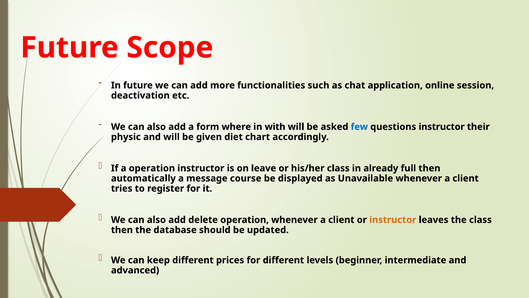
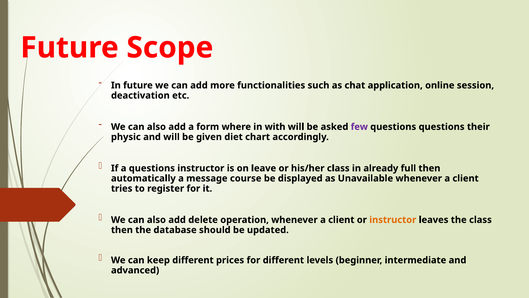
few colour: blue -> purple
questions instructor: instructor -> questions
a operation: operation -> questions
